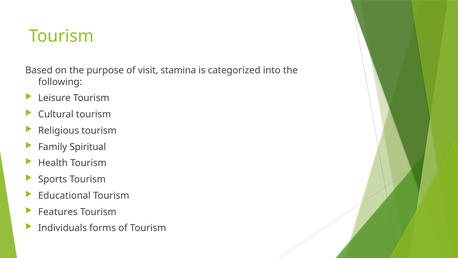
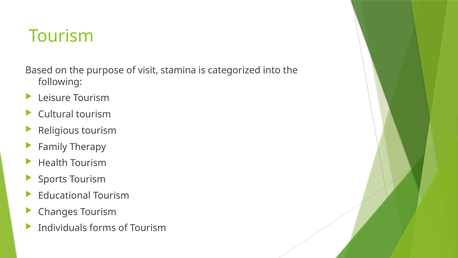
Spiritual: Spiritual -> Therapy
Features: Features -> Changes
